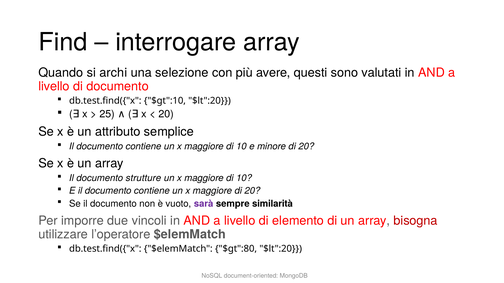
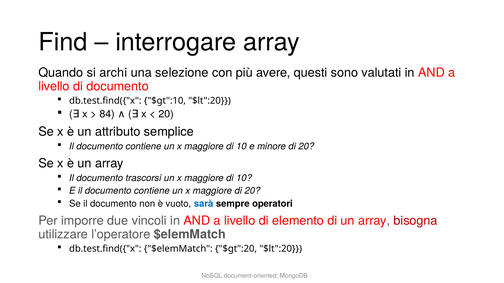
25: 25 -> 84
strutture: strutture -> trascorsi
sarà colour: purple -> blue
similarità: similarità -> operatori
$gt":80: $gt":80 -> $gt":20
